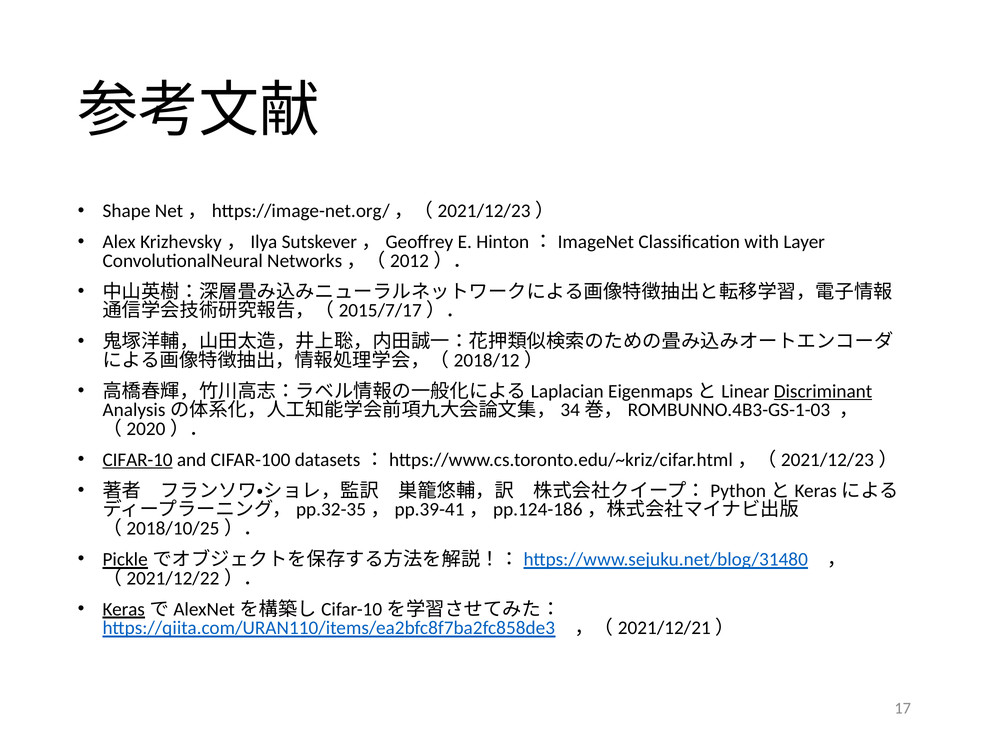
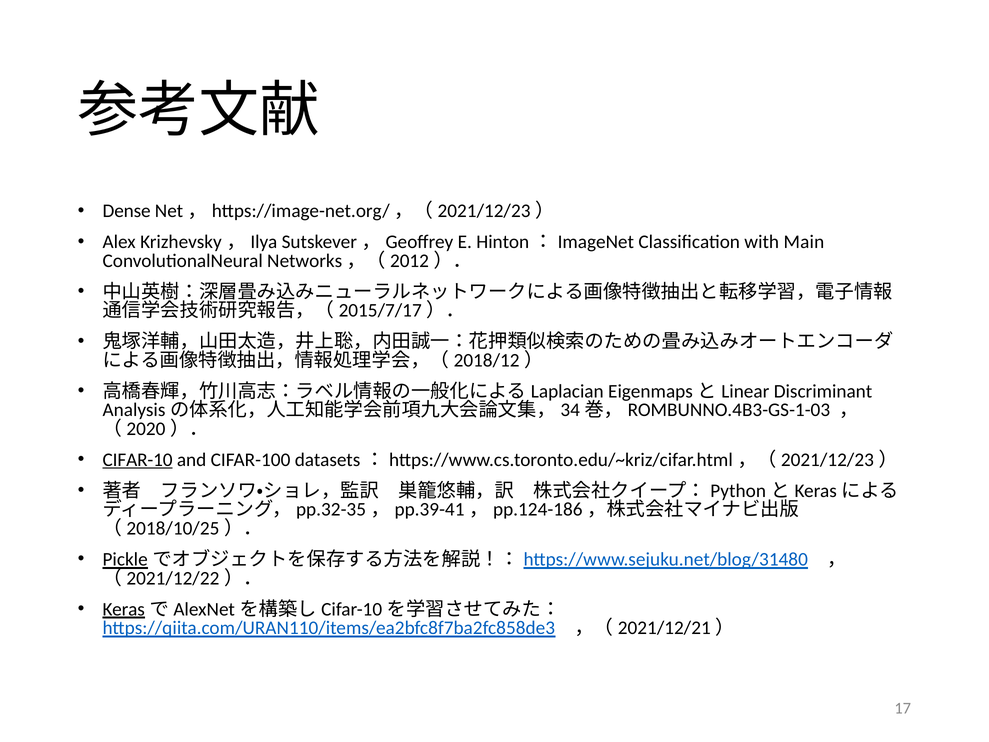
Shape: Shape -> Dense
Layer: Layer -> Main
Discriminant underline: present -> none
